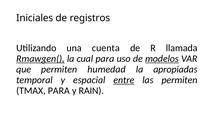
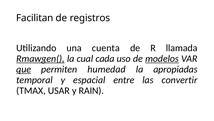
Iniciales: Iniciales -> Facilitan
cual para: para -> cada
que underline: none -> present
entre underline: present -> none
las permiten: permiten -> convertir
TMAX PARA: PARA -> USAR
